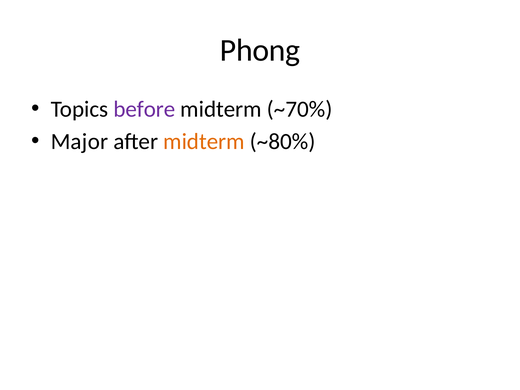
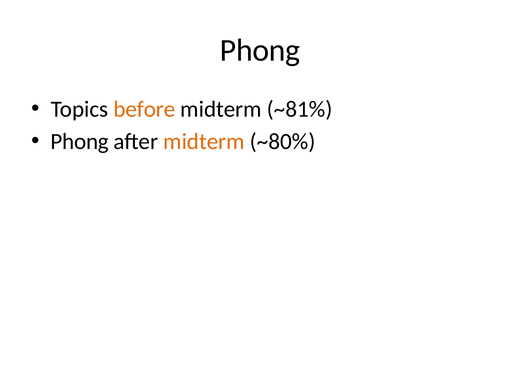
before colour: purple -> orange
~70%: ~70% -> ~81%
Major at (79, 141): Major -> Phong
